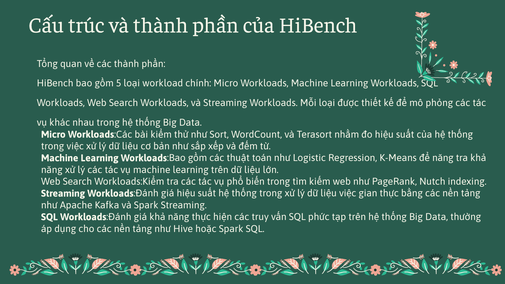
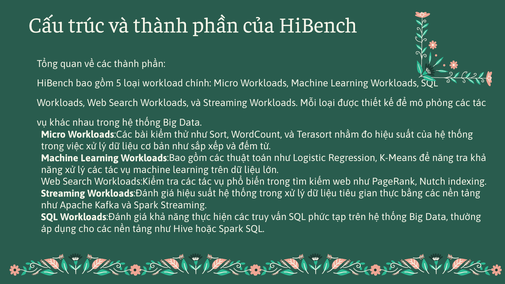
liệu việc: việc -> tiêu
